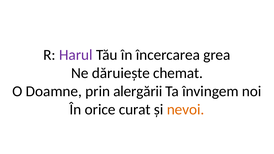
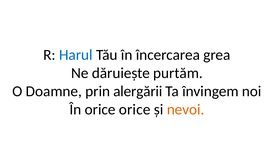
Harul colour: purple -> blue
chemat: chemat -> purtăm
orice curat: curat -> orice
